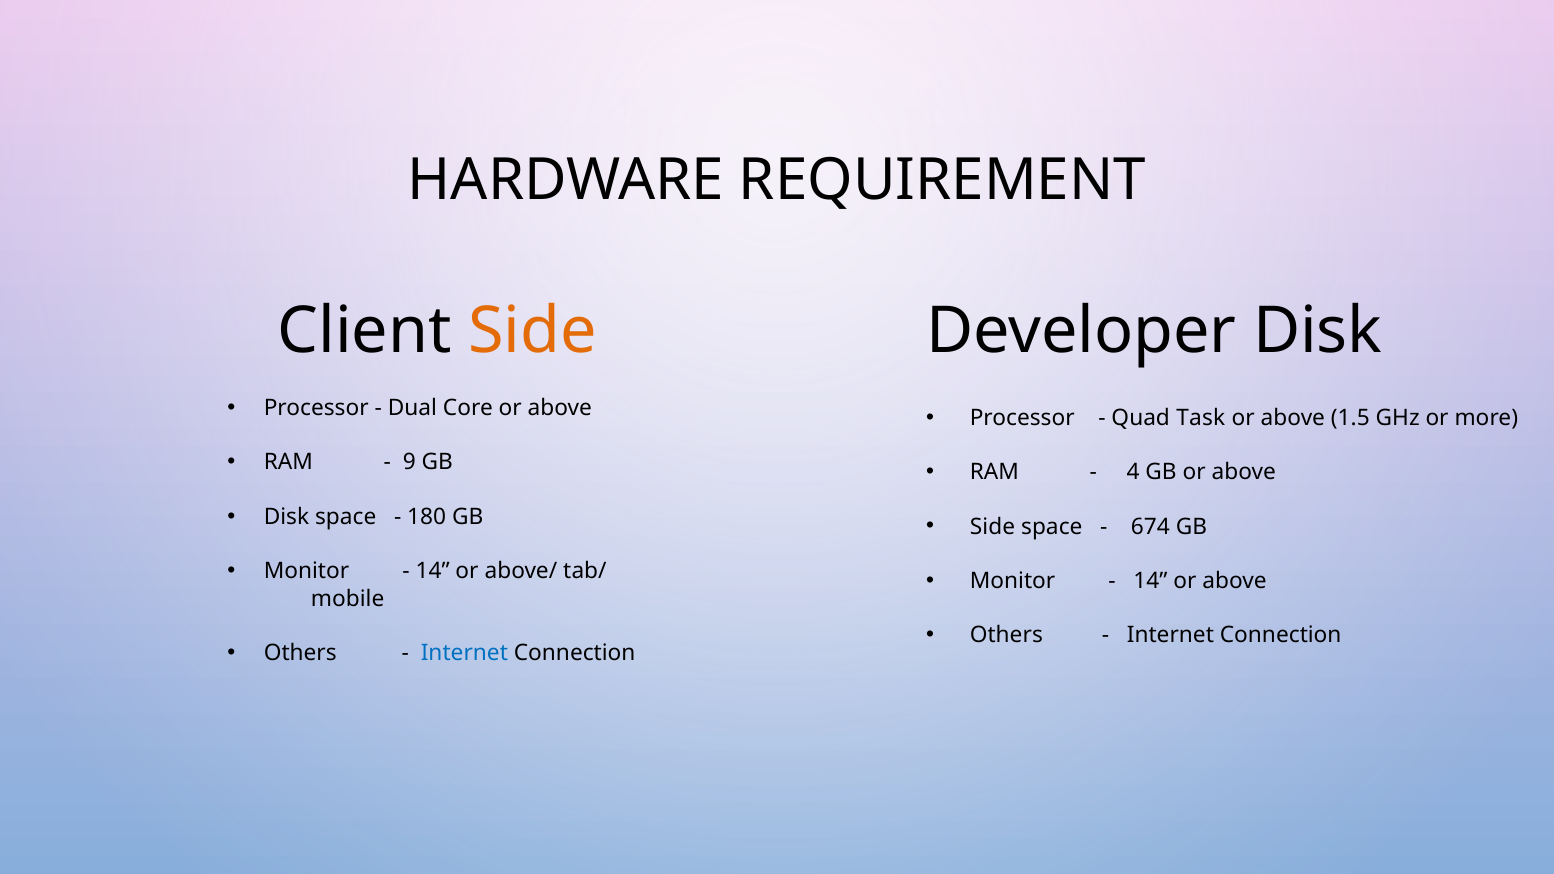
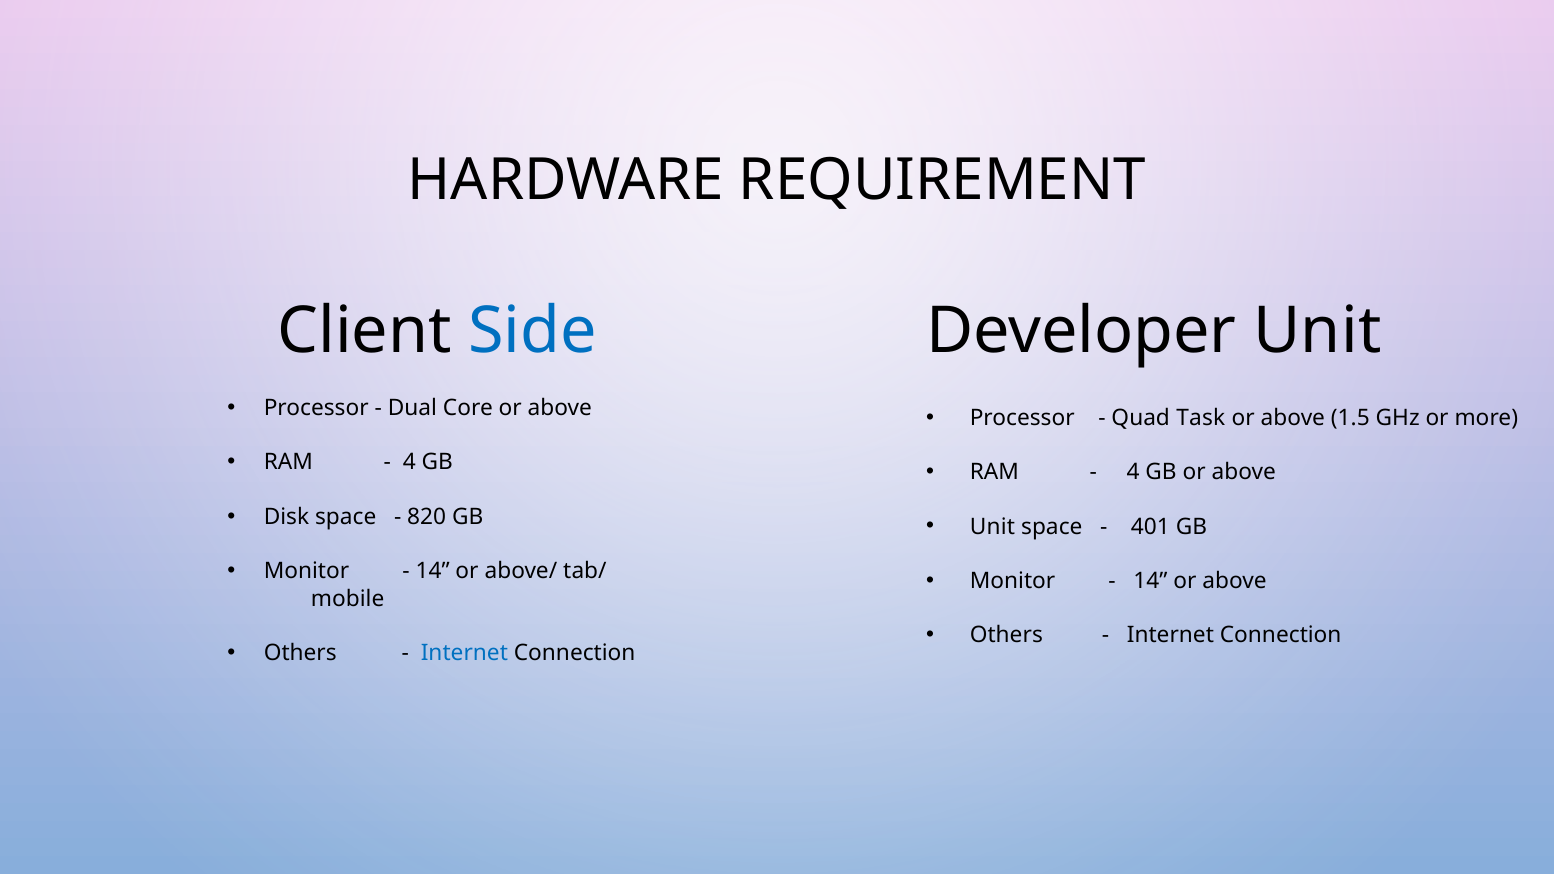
Side at (533, 331) colour: orange -> blue
Developer Disk: Disk -> Unit
9 at (409, 463): 9 -> 4
180: 180 -> 820
Side at (992, 527): Side -> Unit
674: 674 -> 401
